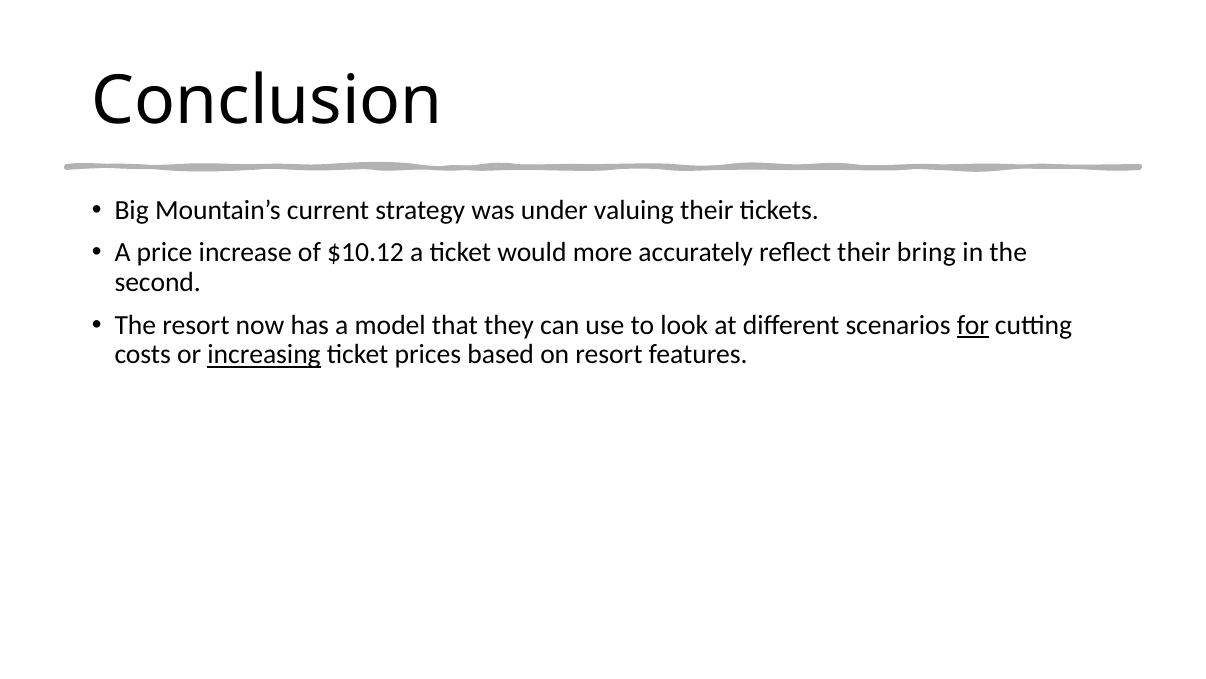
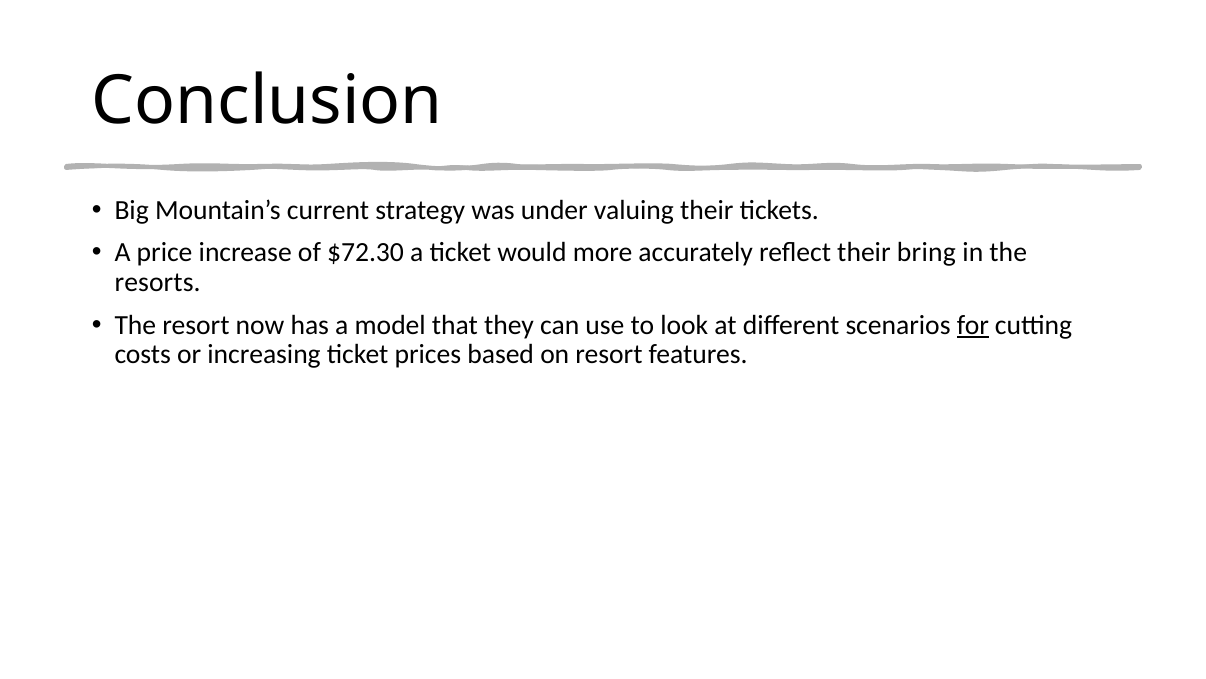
$10.12: $10.12 -> $72.30
second: second -> resorts
increasing underline: present -> none
